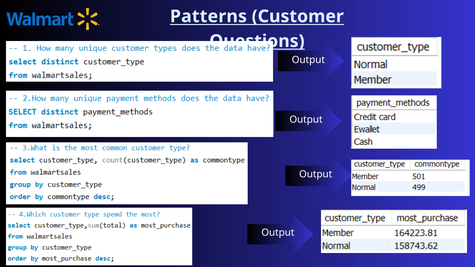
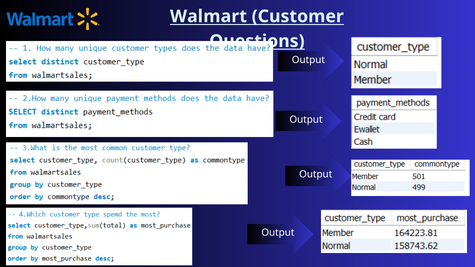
Patterns: Patterns -> Walmart
